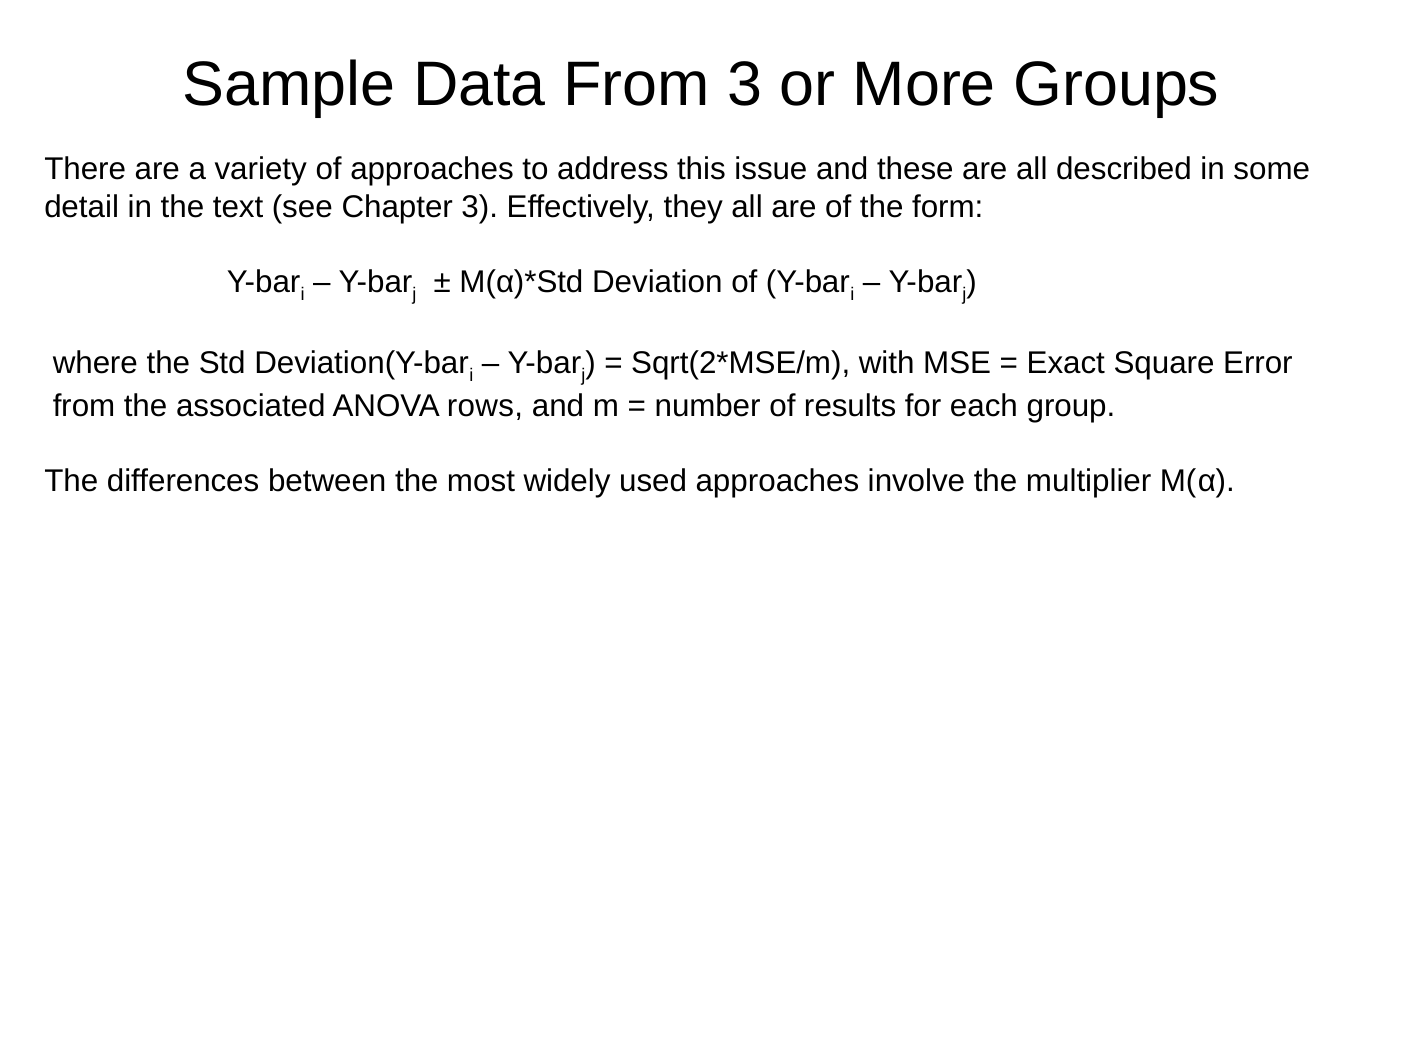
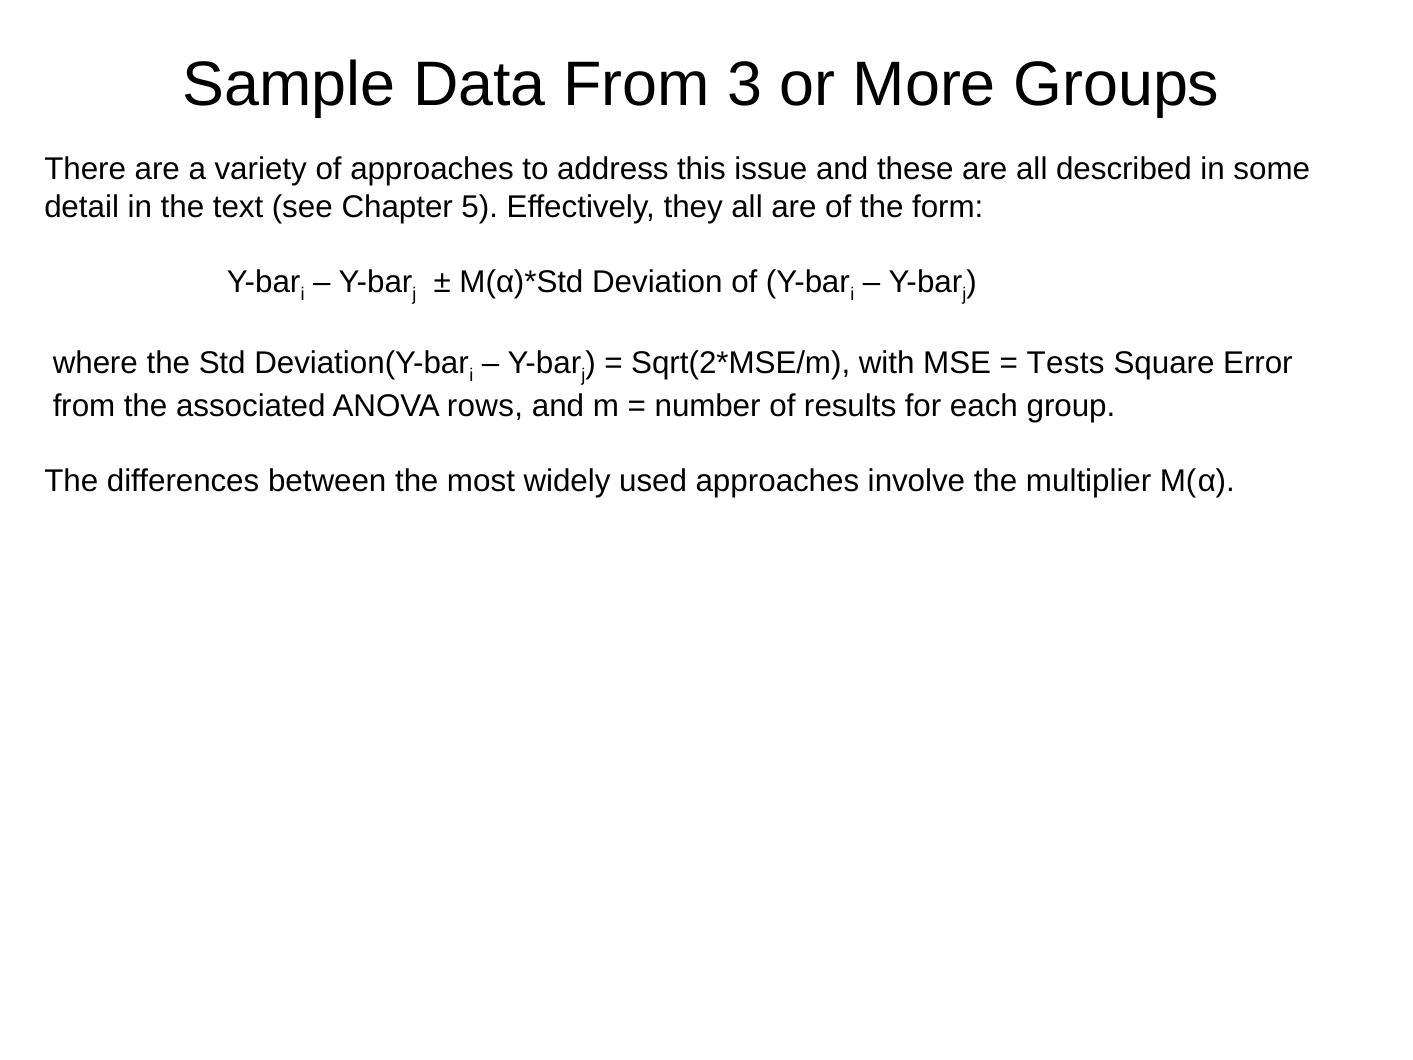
Chapter 3: 3 -> 5
Exact: Exact -> Tests
